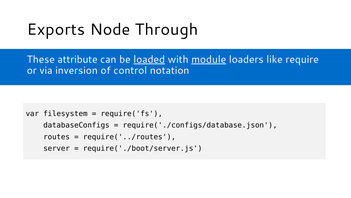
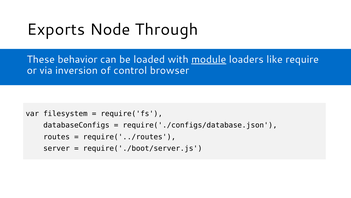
attribute: attribute -> behavior
loaded underline: present -> none
notation: notation -> browser
